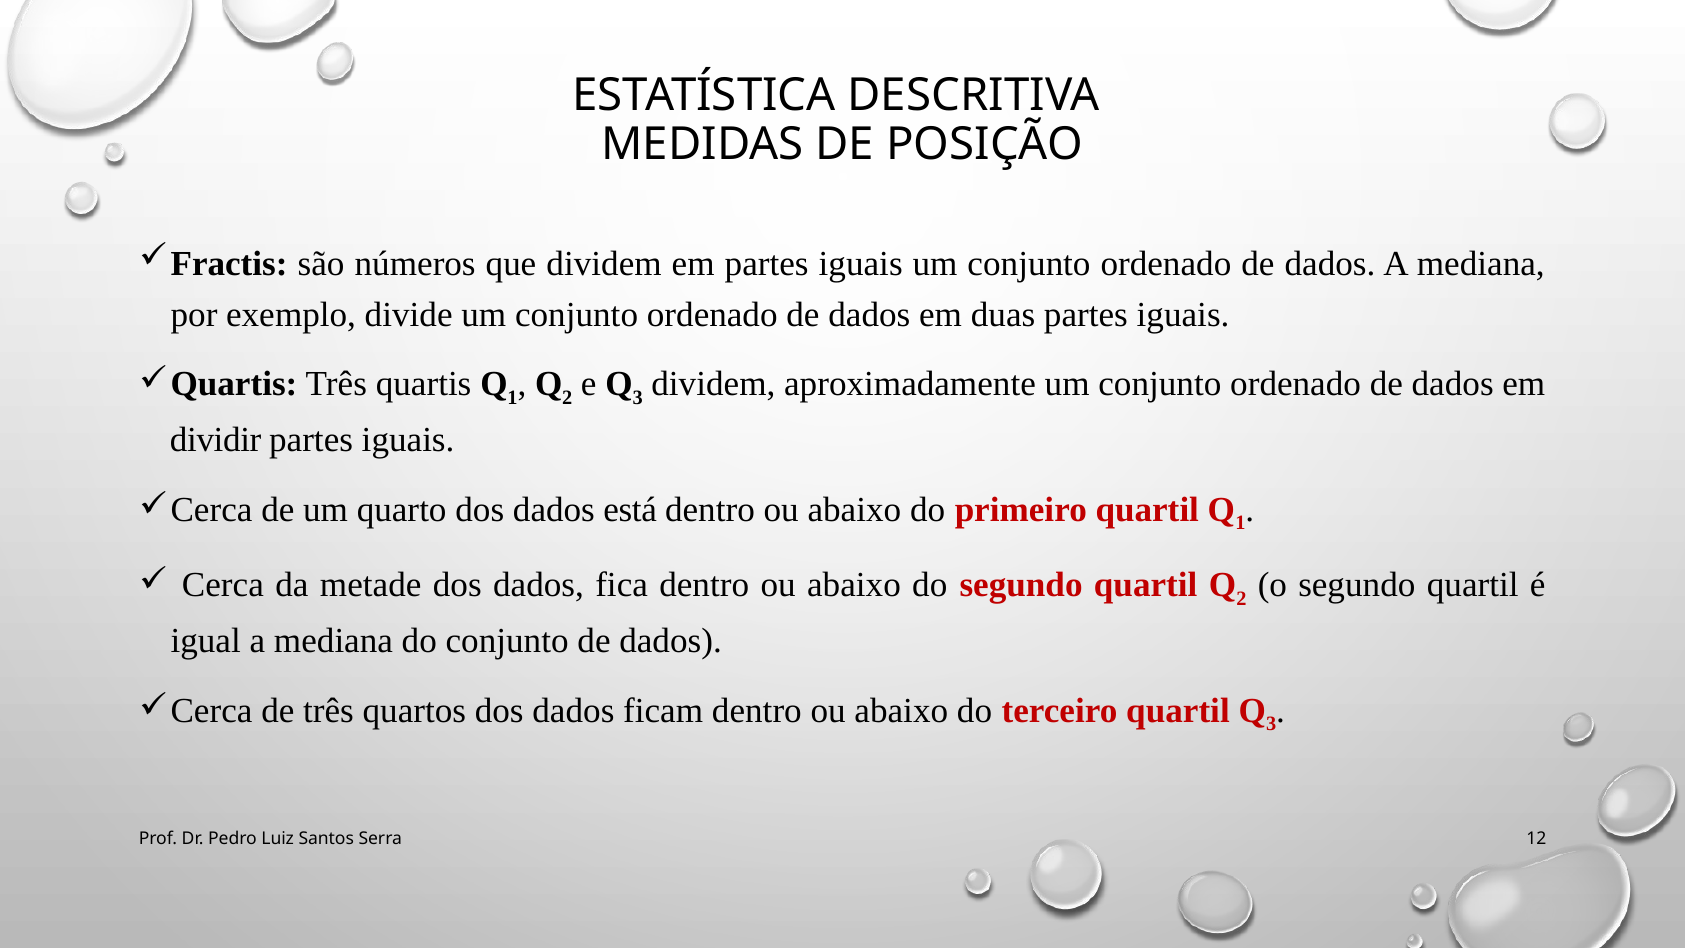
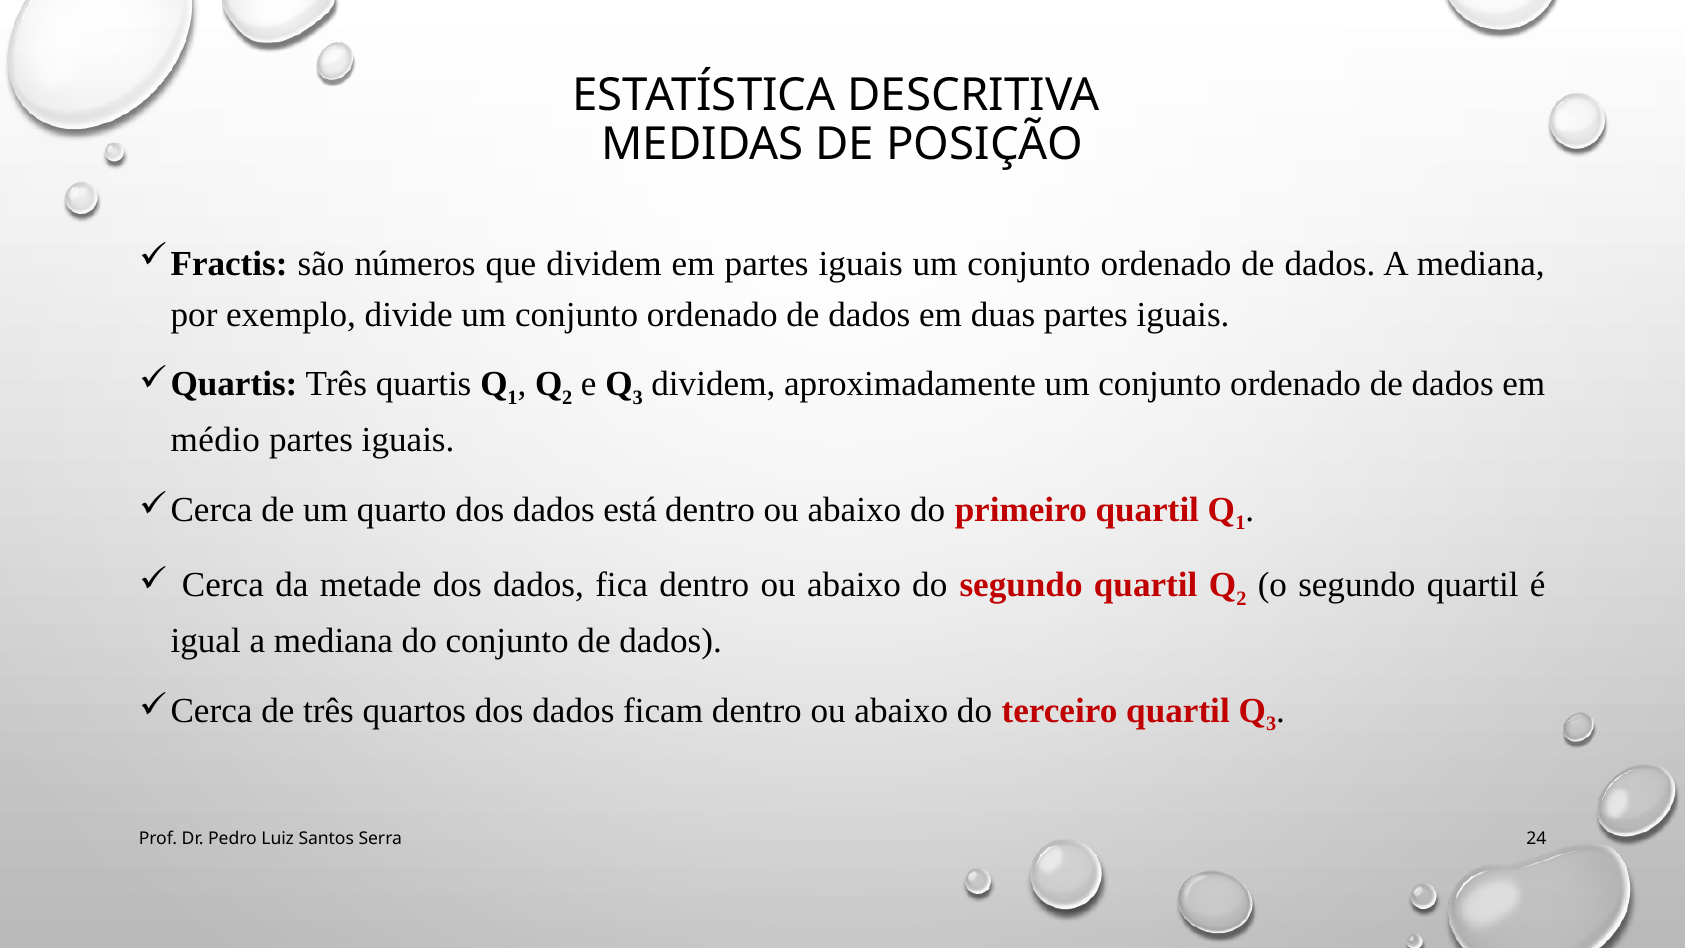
dividir: dividir -> médio
12: 12 -> 24
